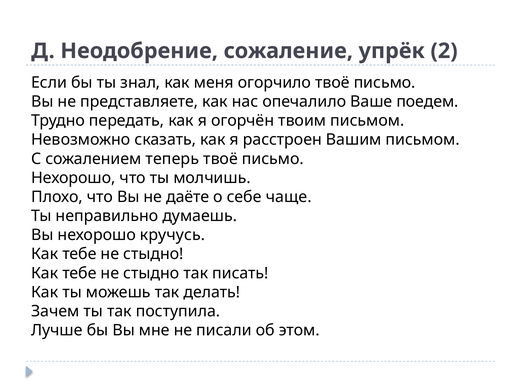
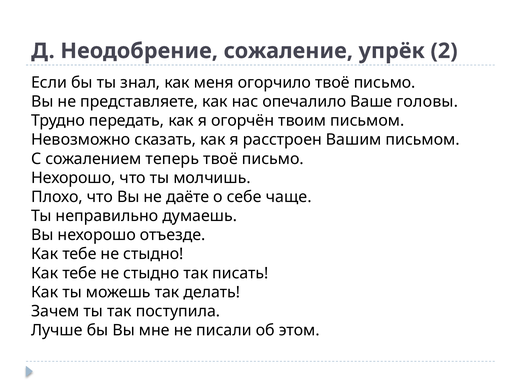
поедем: поедем -> головы
кручусь: кручусь -> отъезде
